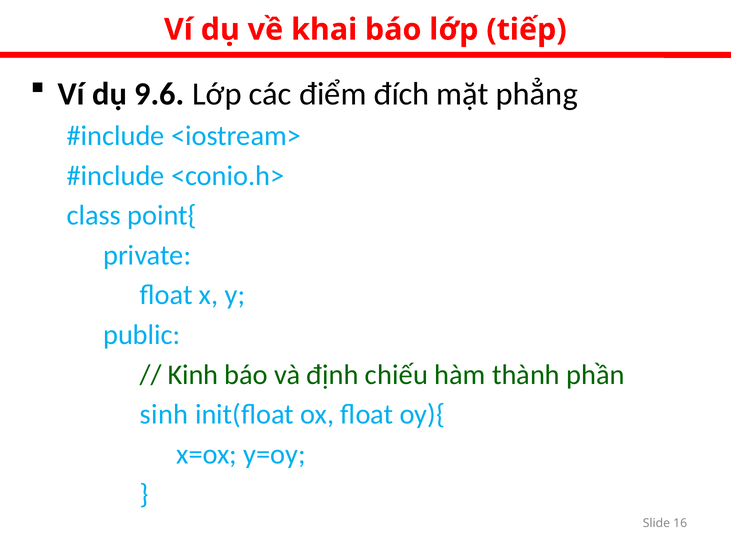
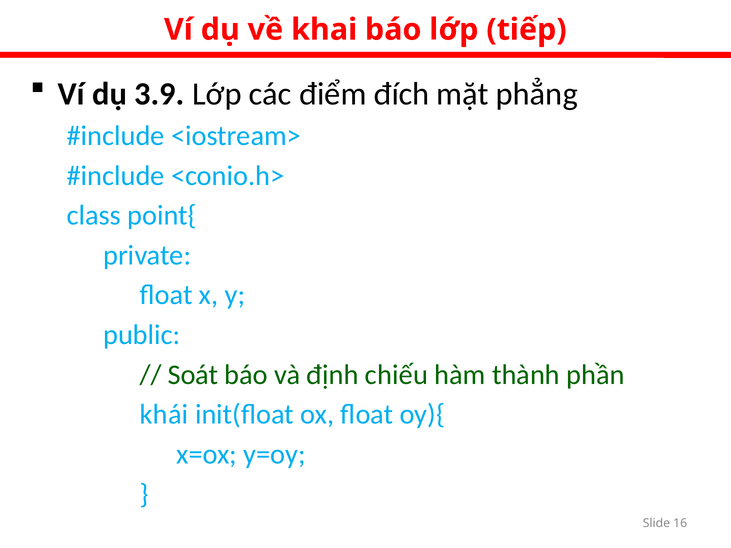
9.6: 9.6 -> 3.9
Kinh: Kinh -> Soát
sinh: sinh -> khái
